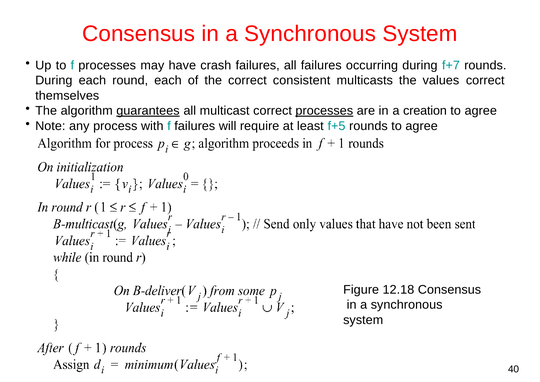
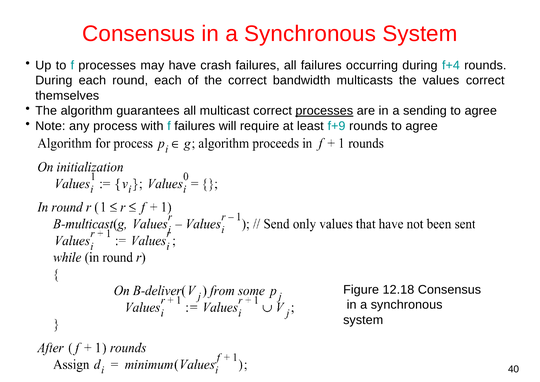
f+7: f+7 -> f+4
consistent: consistent -> bandwidth
guarantees underline: present -> none
creation: creation -> sending
f+5: f+5 -> f+9
